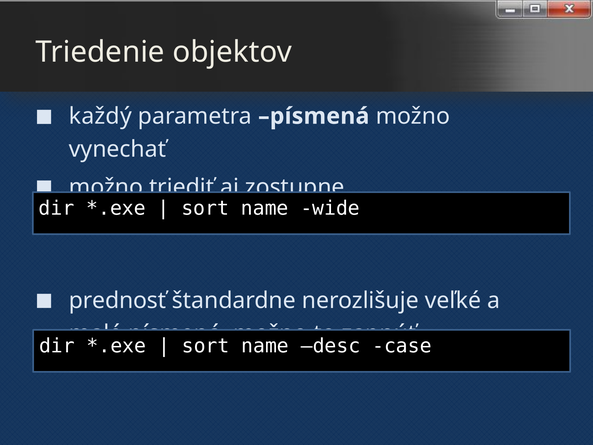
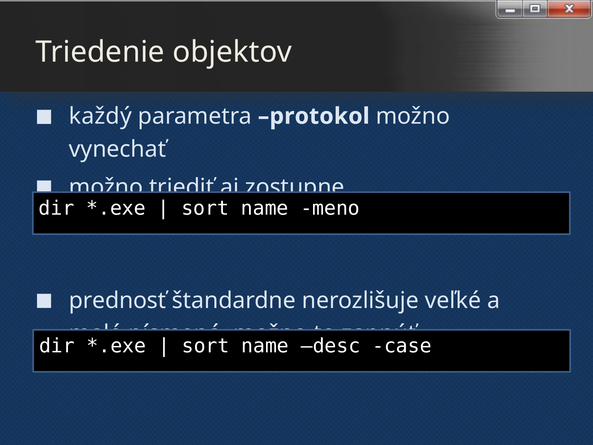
parametra písmená: písmená -> protokol
wide: wide -> meno
